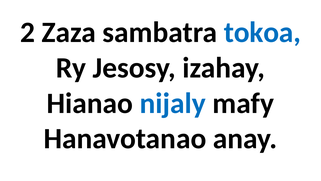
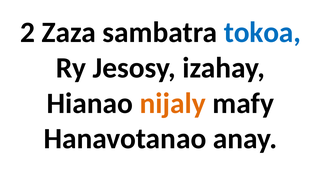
nijaly colour: blue -> orange
